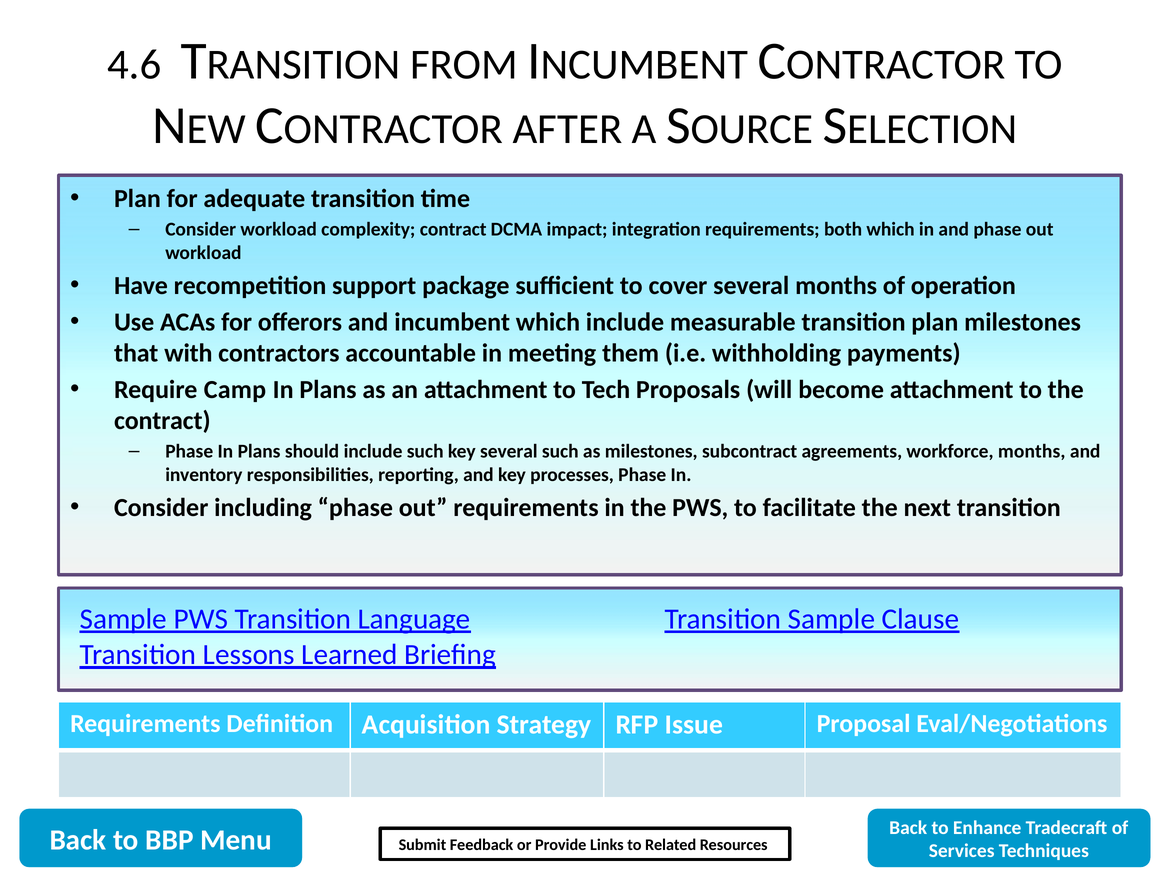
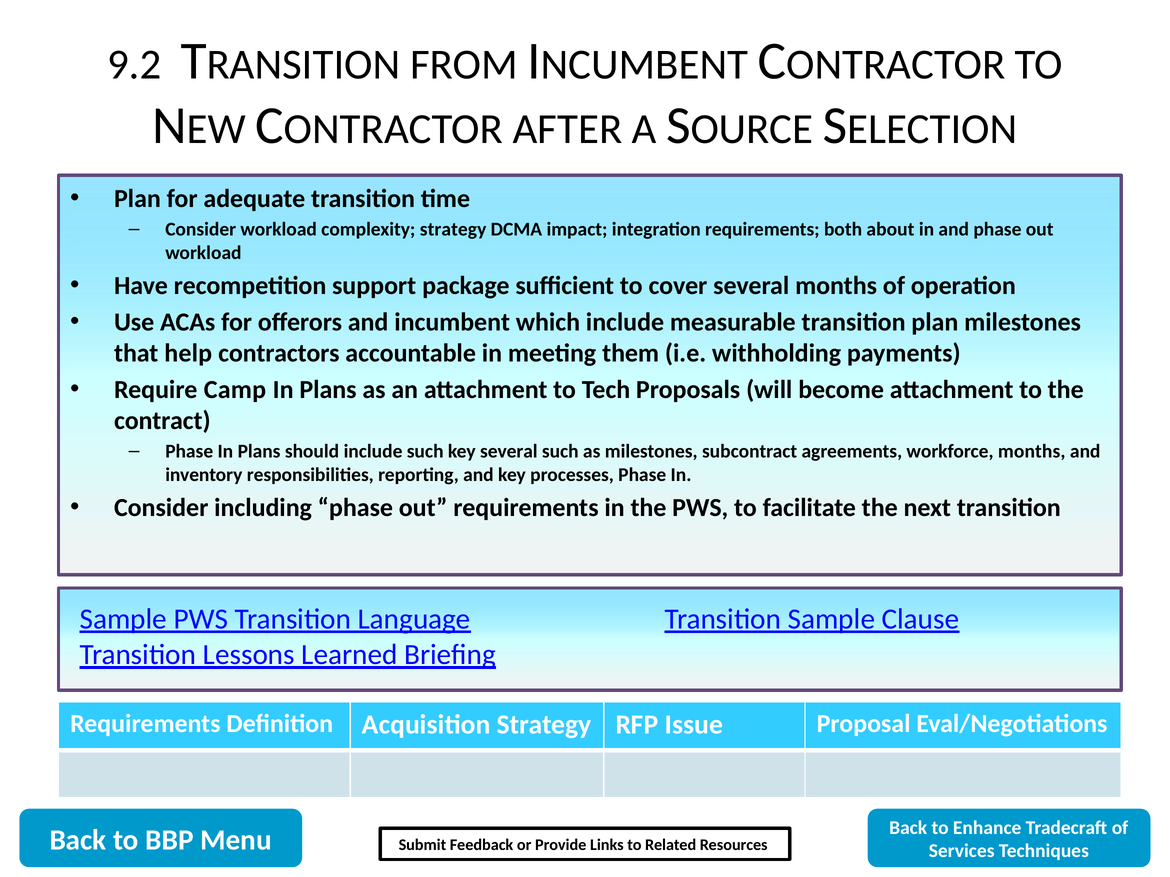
4.6: 4.6 -> 9.2
complexity contract: contract -> strategy
both which: which -> about
with: with -> help
